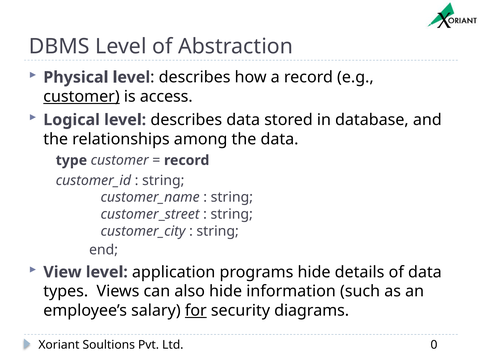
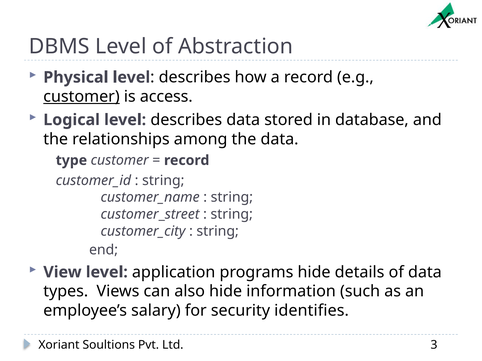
for underline: present -> none
diagrams: diagrams -> identifies
0: 0 -> 3
